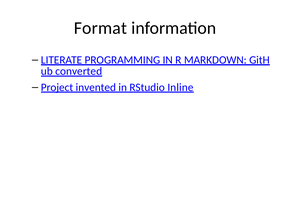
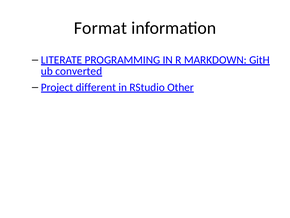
invented: invented -> different
Inline: Inline -> Other
